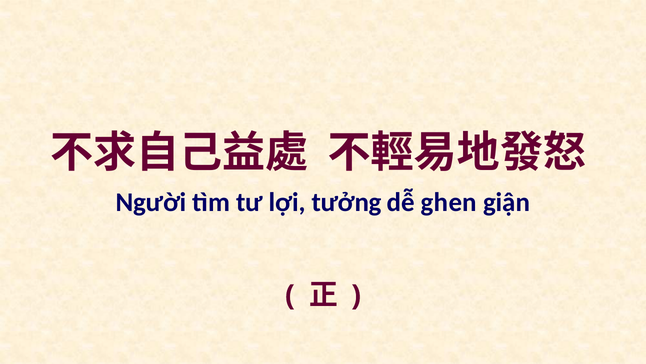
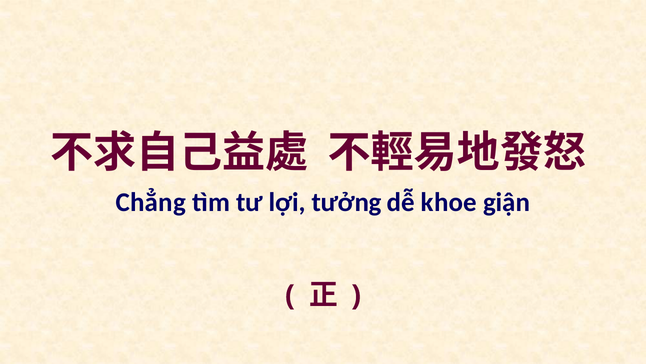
Người: Người -> Chẳng
ghen: ghen -> khoe
